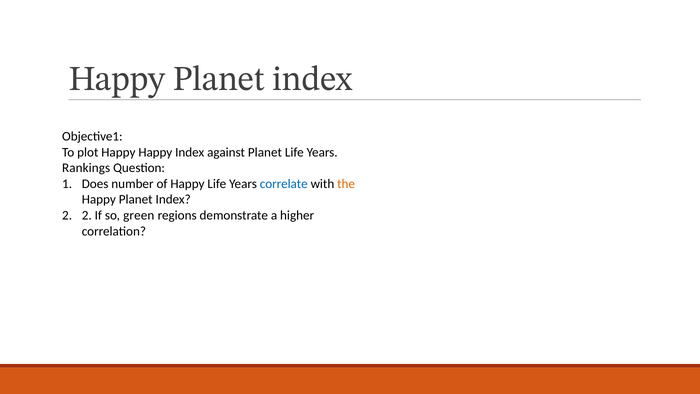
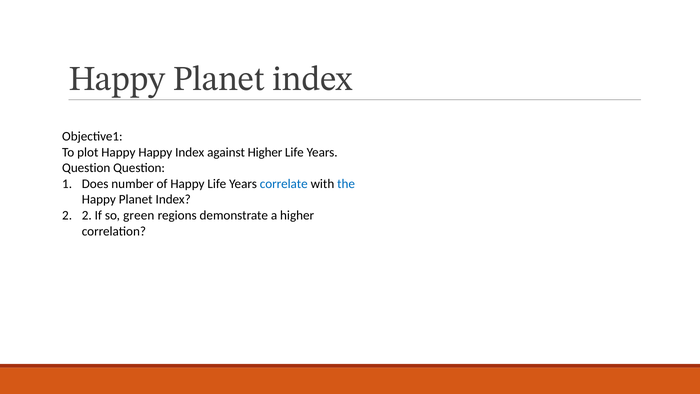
against Planet: Planet -> Higher
Rankings at (86, 168): Rankings -> Question
the colour: orange -> blue
